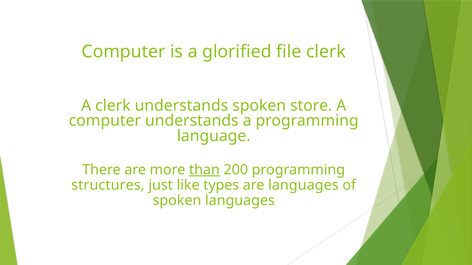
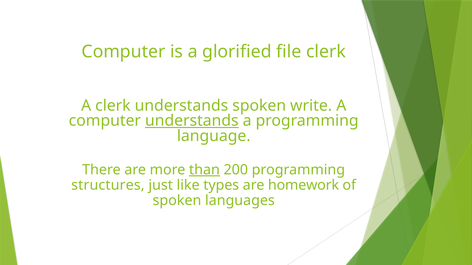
store: store -> write
understands at (192, 121) underline: none -> present
are languages: languages -> homework
